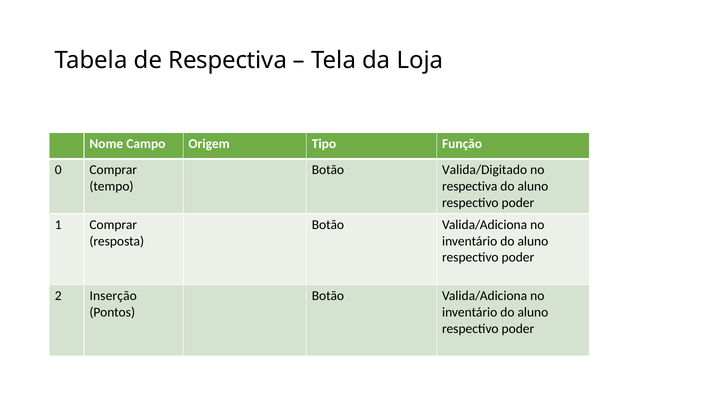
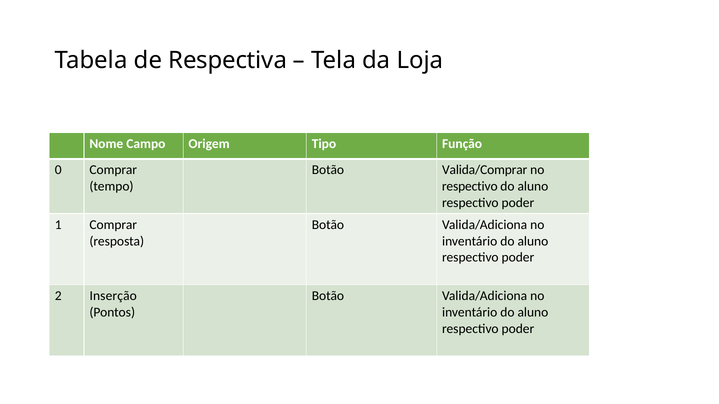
Valida/Digitado: Valida/Digitado -> Valida/Comprar
respectiva at (470, 187): respectiva -> respectivo
